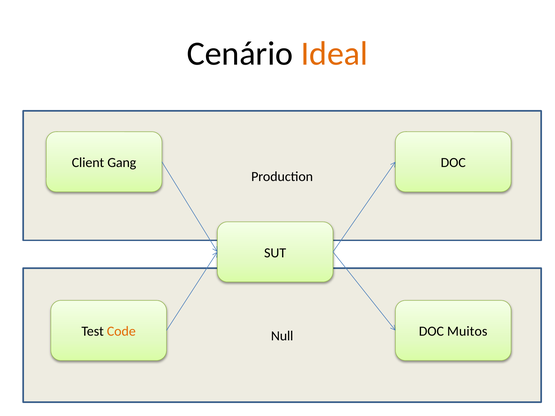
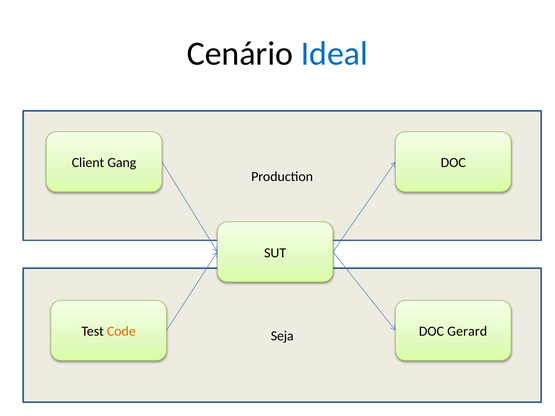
Ideal colour: orange -> blue
Muitos: Muitos -> Gerard
Null: Null -> Seja
